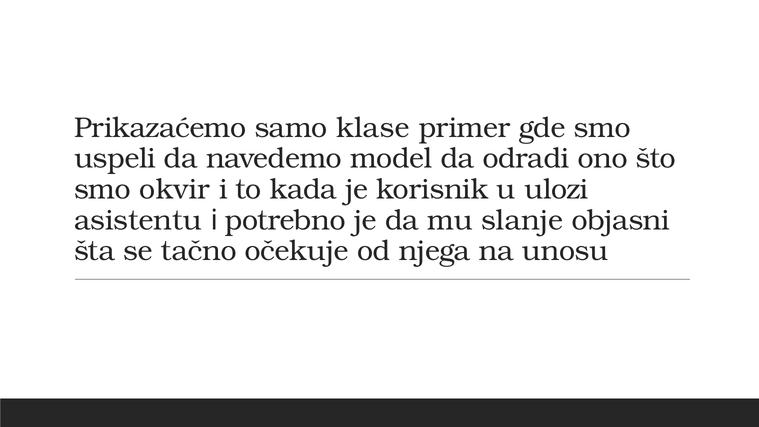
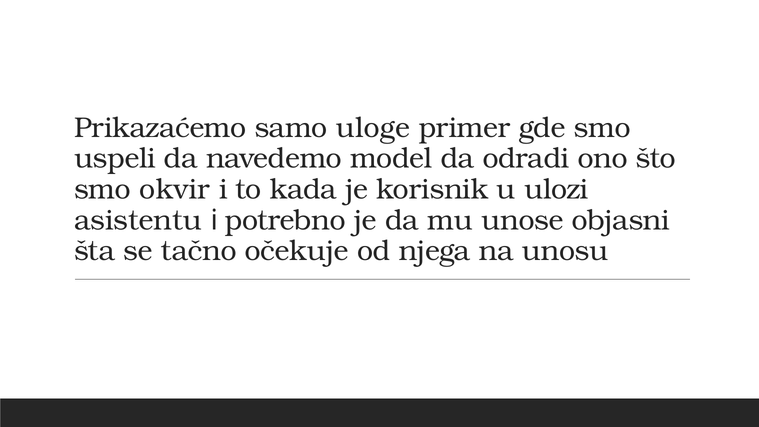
klase: klase -> uloge
slanje: slanje -> unose
